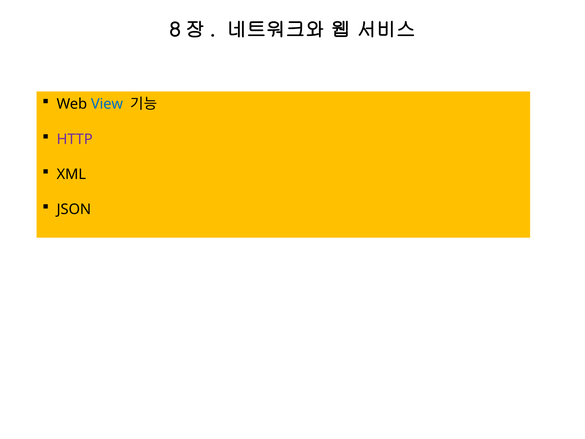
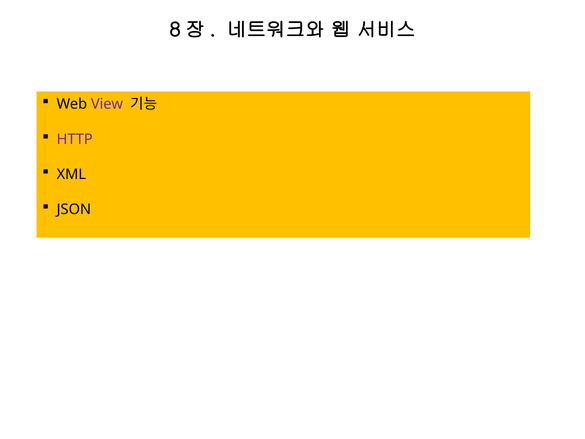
View colour: blue -> purple
